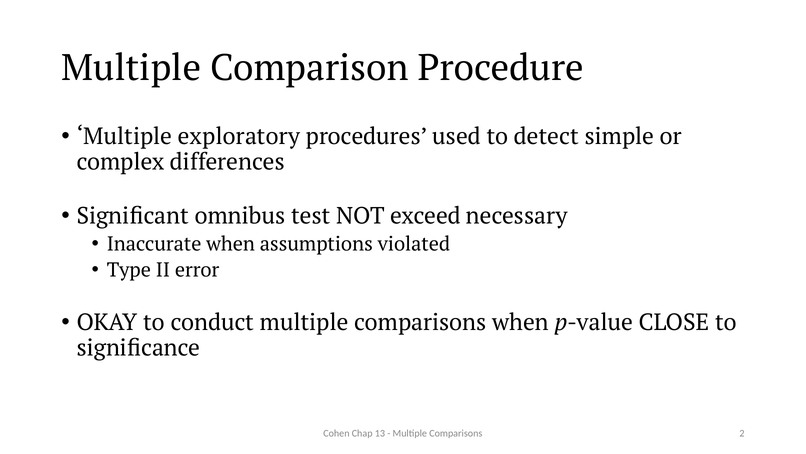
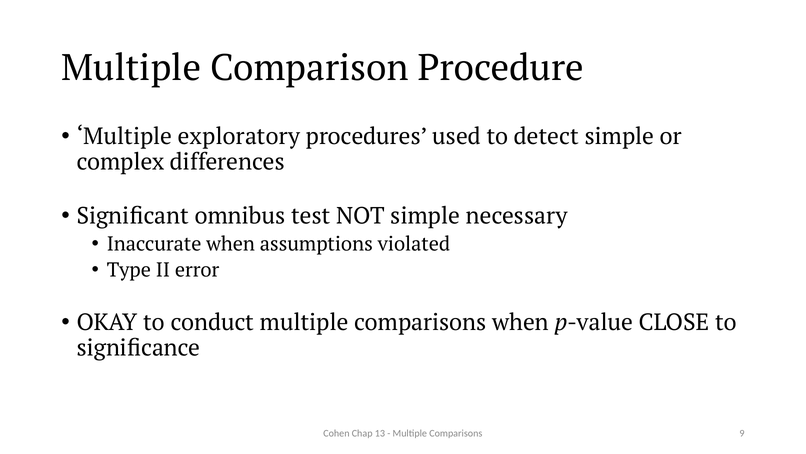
NOT exceed: exceed -> simple
2: 2 -> 9
